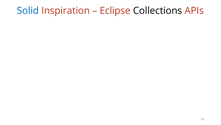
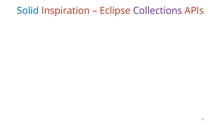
Collections colour: black -> purple
